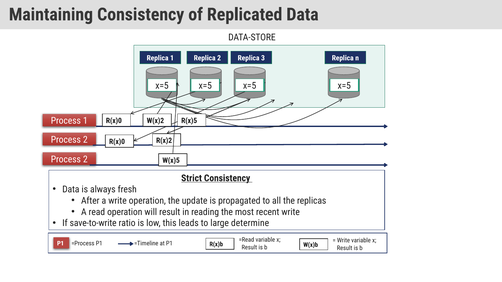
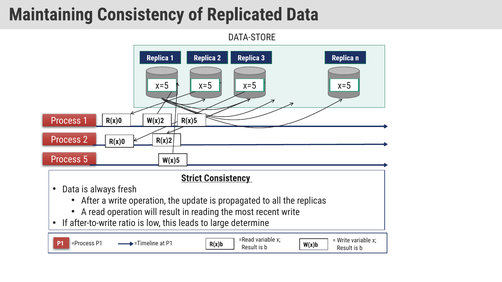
2 at (85, 160): 2 -> 5
save-to-write: save-to-write -> after-to-write
